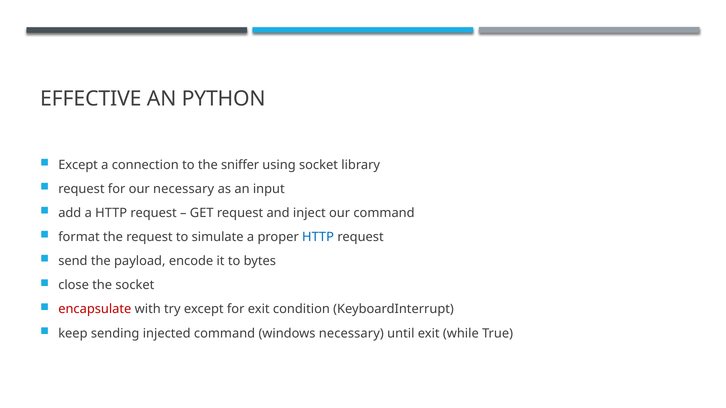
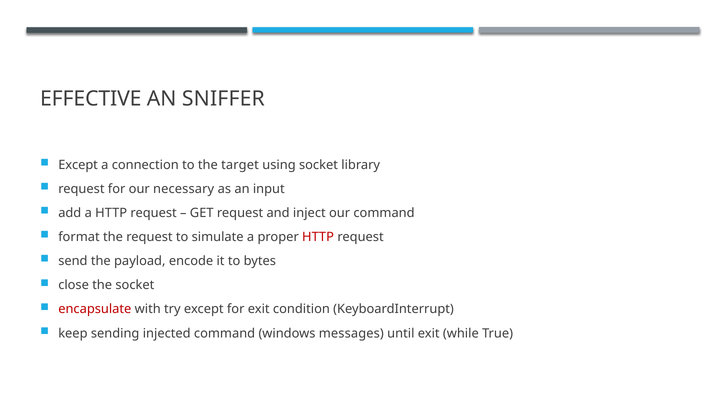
PYTHON: PYTHON -> SNIFFER
sniffer: sniffer -> target
HTTP at (318, 237) colour: blue -> red
windows necessary: necessary -> messages
